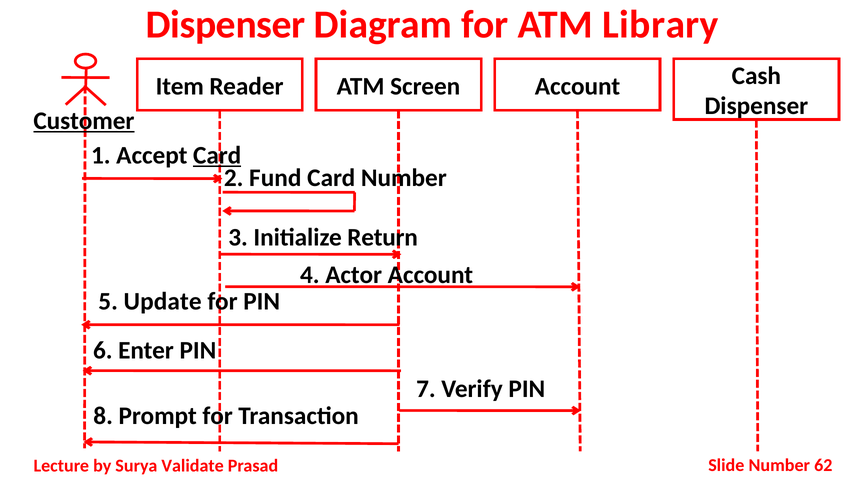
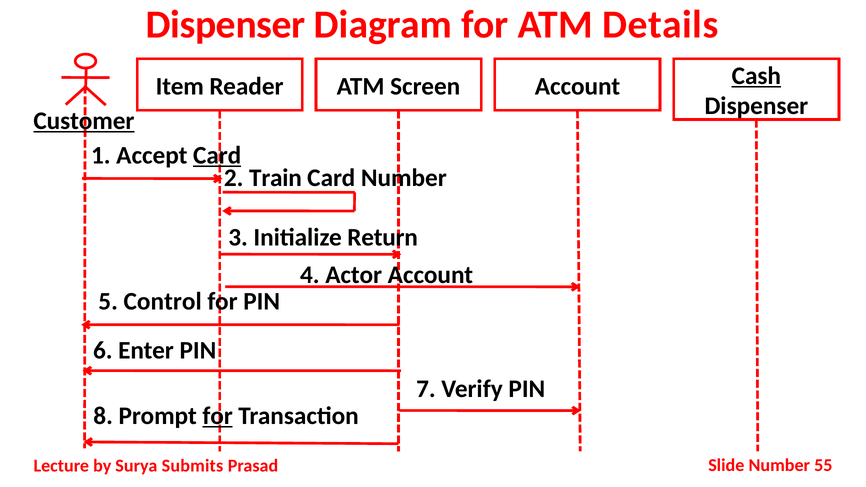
Library: Library -> Details
Cash underline: none -> present
Fund: Fund -> Train
Update: Update -> Control
for at (218, 416) underline: none -> present
Validate: Validate -> Submits
62: 62 -> 55
